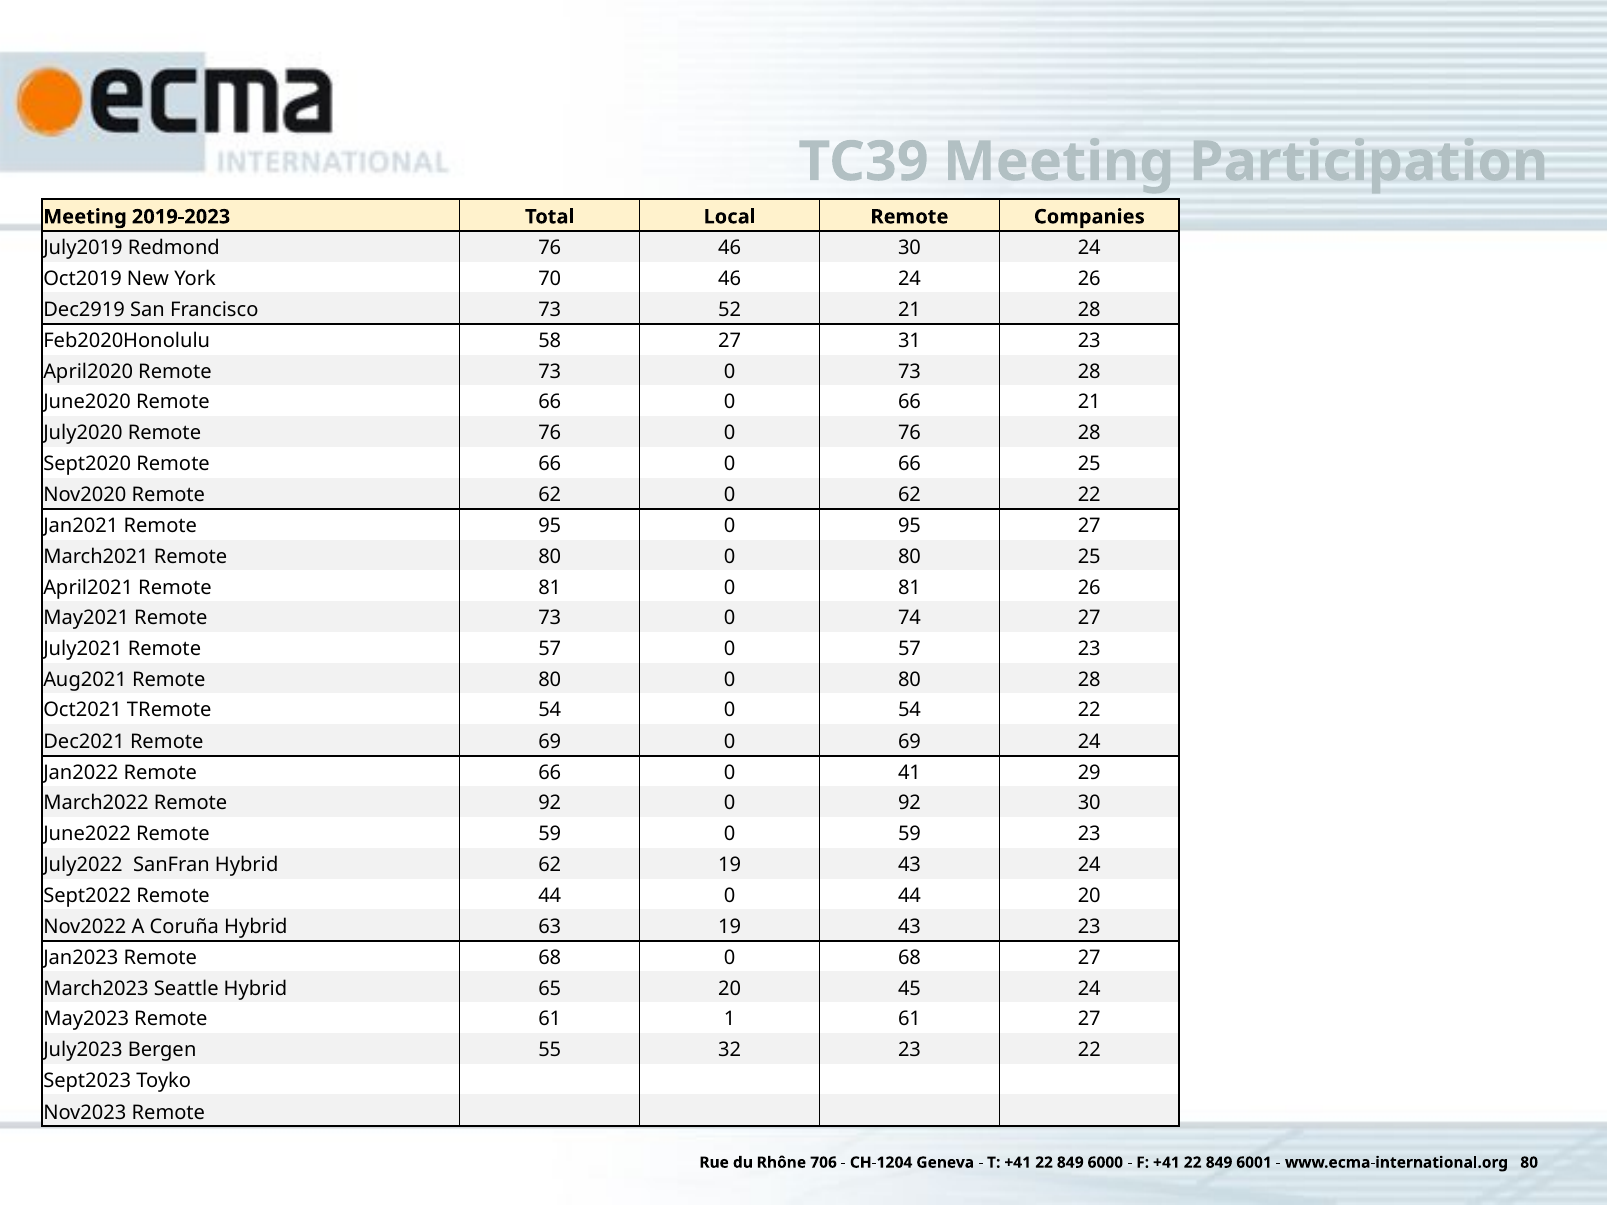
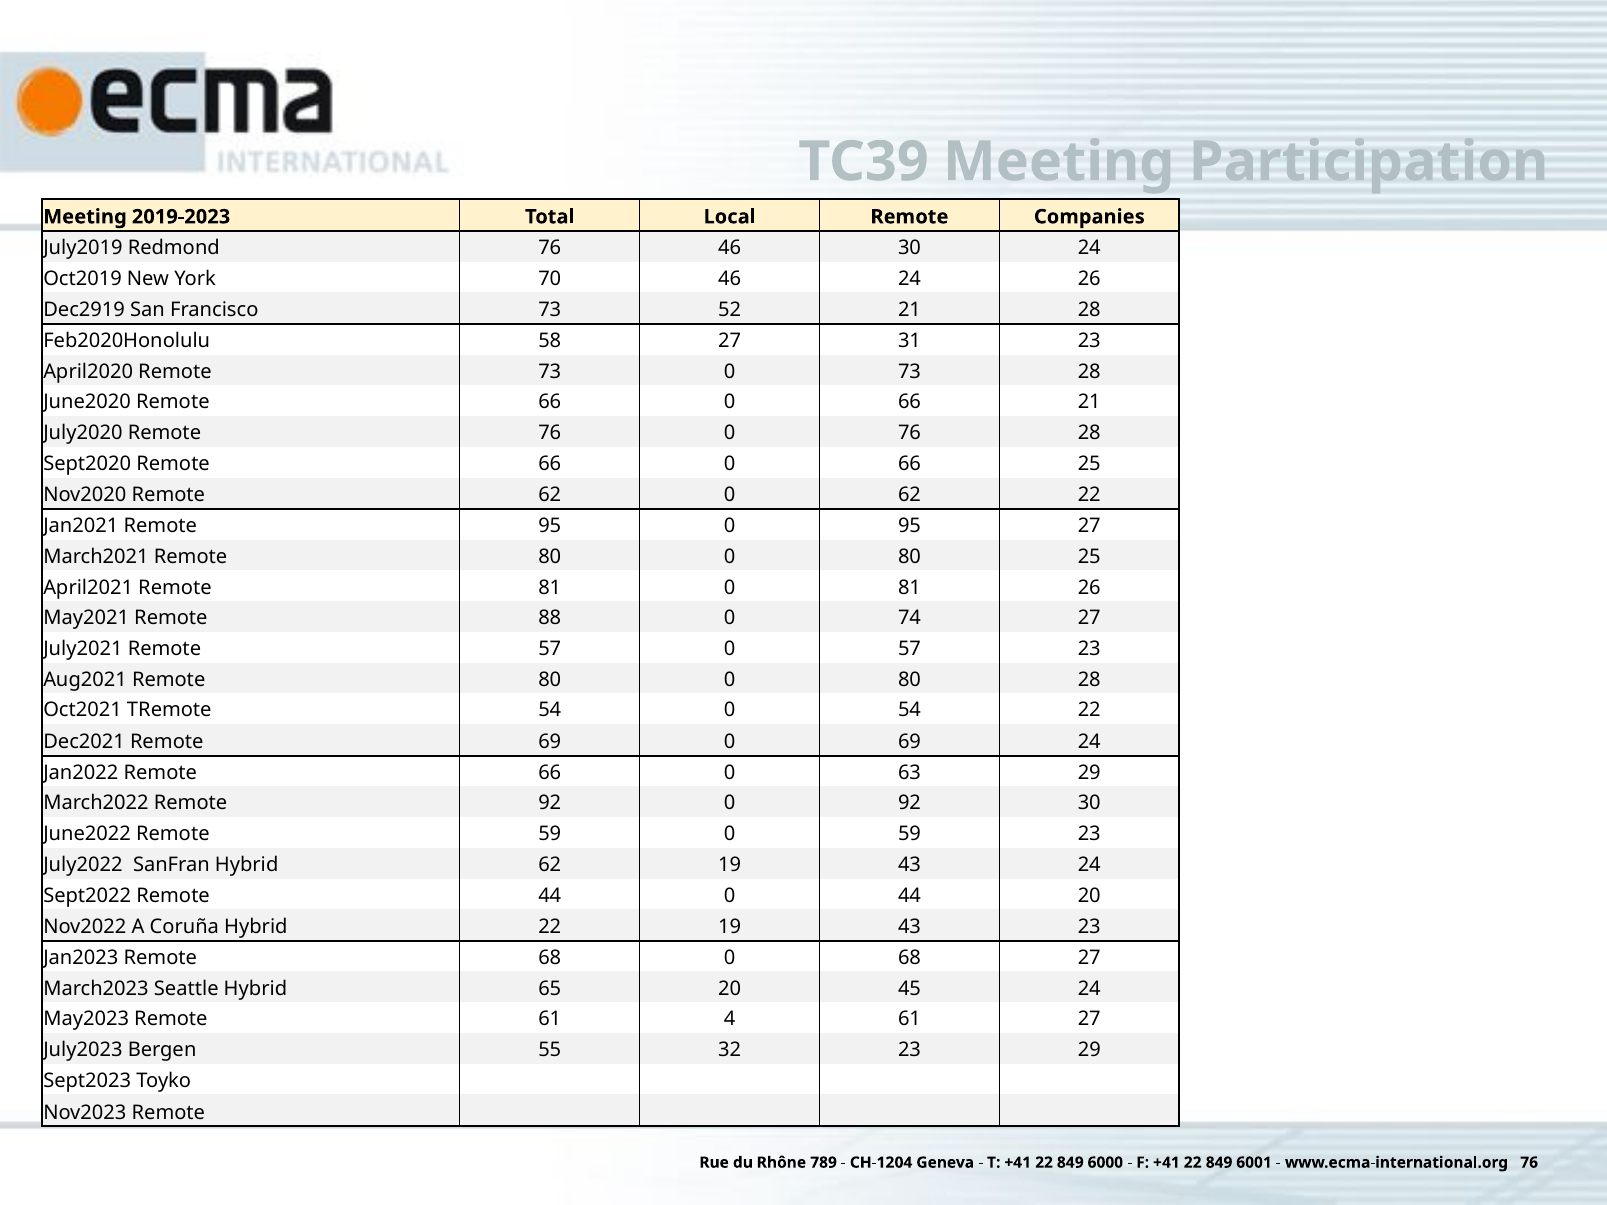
May2021 Remote 73: 73 -> 88
41: 41 -> 63
Hybrid 63: 63 -> 22
1: 1 -> 4
23 22: 22 -> 29
706: 706 -> 789
www.ecma-international.org 80: 80 -> 76
